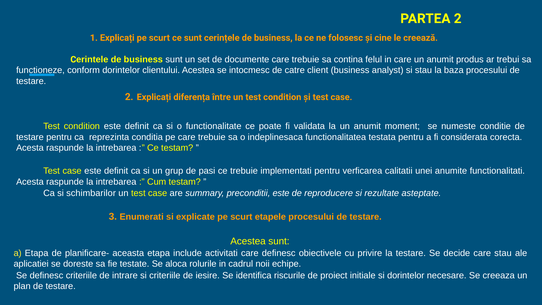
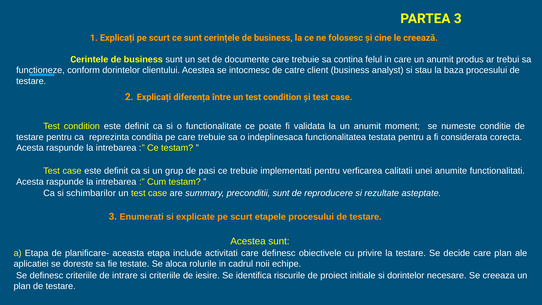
PARTEA 2: 2 -> 3
preconditii este: este -> sunt
care stau: stau -> plan
